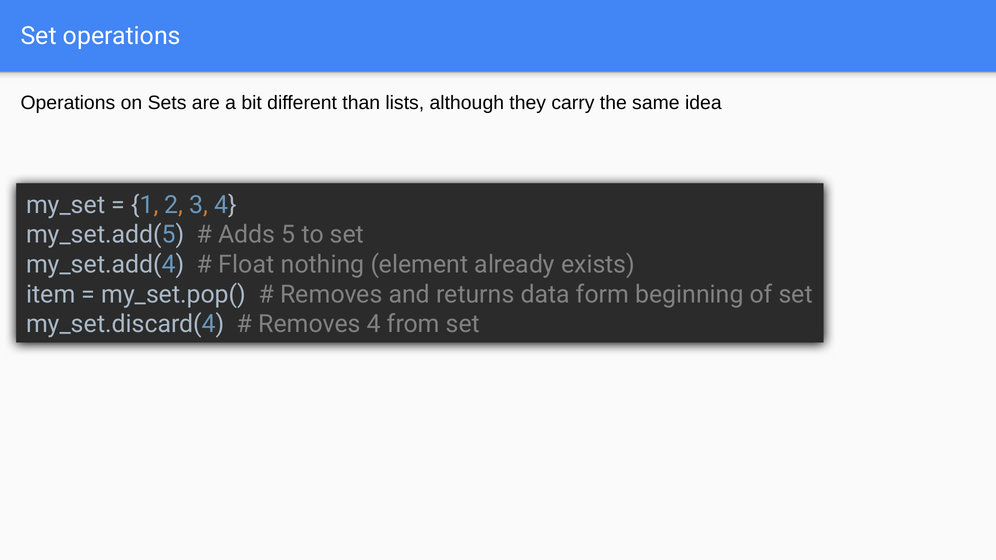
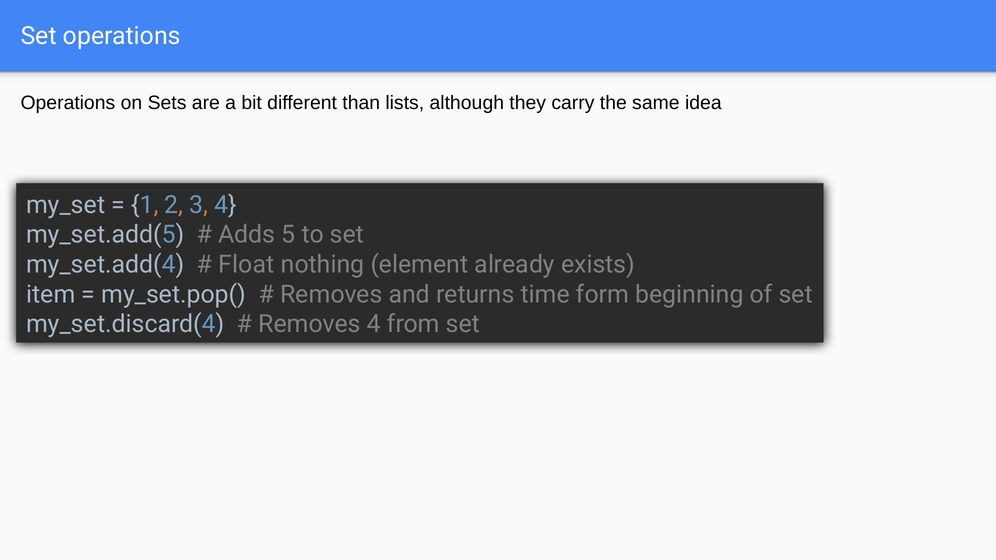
data: data -> time
